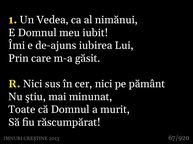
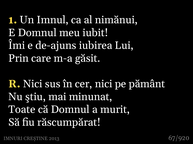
Vedea: Vedea -> Imnul
